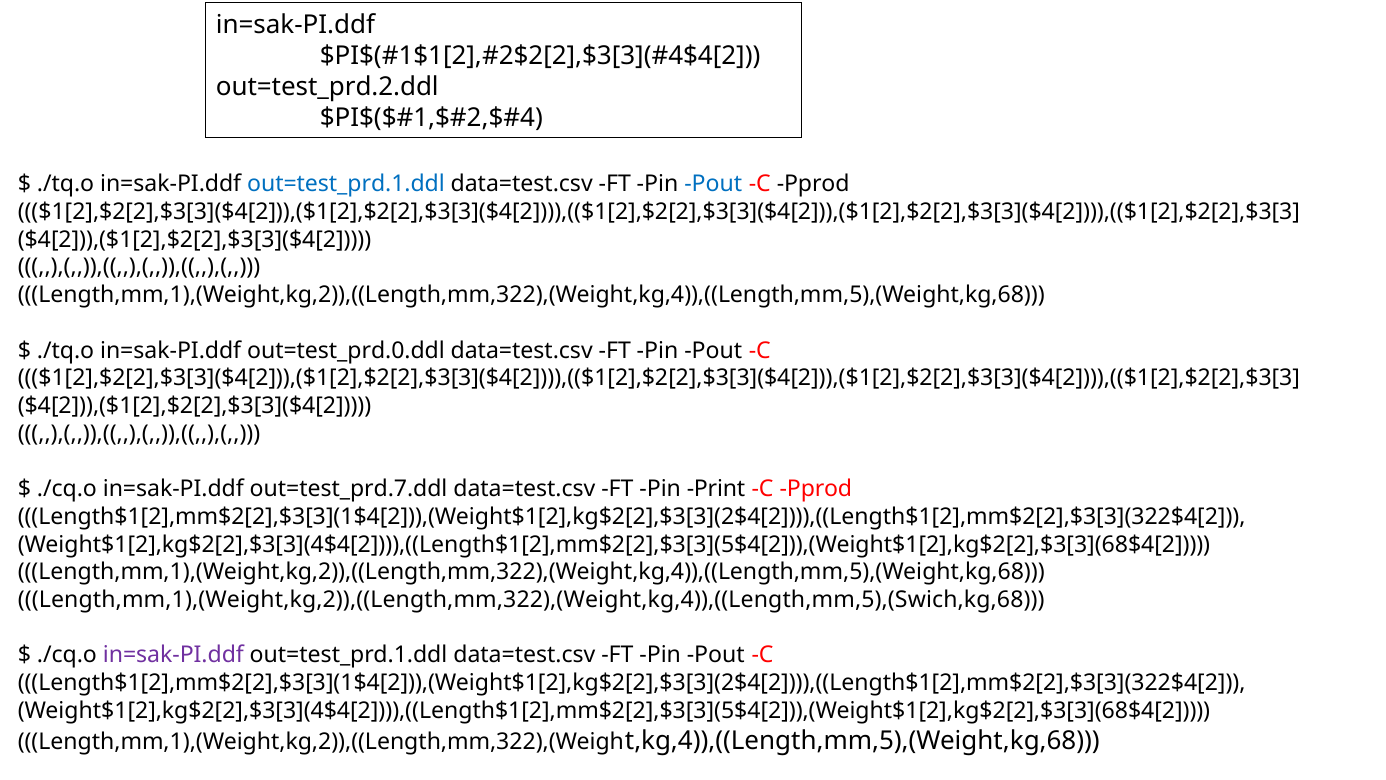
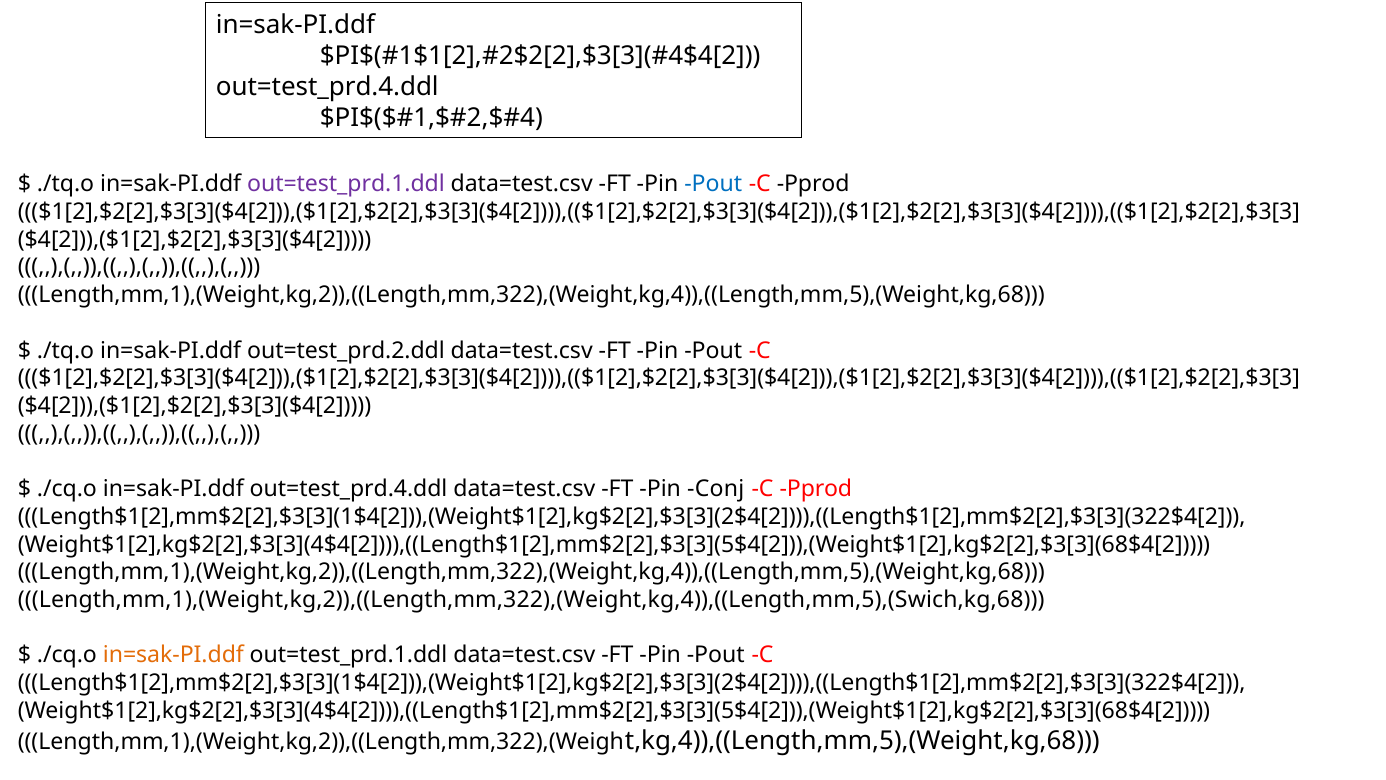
out=test_prd.2.ddl at (327, 87): out=test_prd.2.ddl -> out=test_prd.4.ddl
out=test_prd.1.ddl at (346, 184) colour: blue -> purple
out=test_prd.0.ddl: out=test_prd.0.ddl -> out=test_prd.2.ddl
in=sak-PI.ddf out=test_prd.7.ddl: out=test_prd.7.ddl -> out=test_prd.4.ddl
Print: Print -> Conj
in=sak-PI.ddf at (173, 655) colour: purple -> orange
